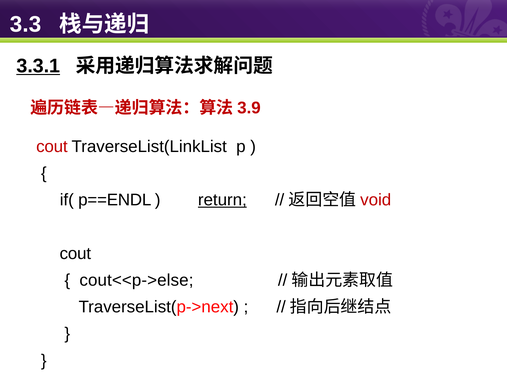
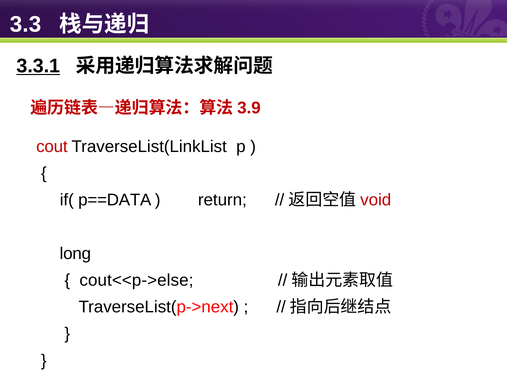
p==ENDL: p==ENDL -> p==DATA
return underline: present -> none
cout at (75, 254): cout -> long
